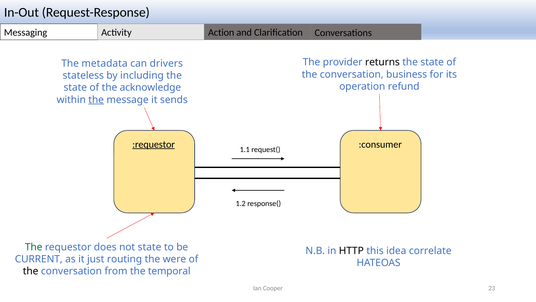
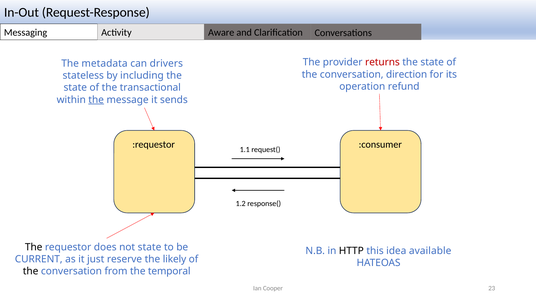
Action: Action -> Aware
returns colour: black -> red
business: business -> direction
acknowledge: acknowledge -> transactional
:requestor underline: present -> none
The at (34, 247) colour: green -> black
correlate: correlate -> available
routing: routing -> reserve
were: were -> likely
